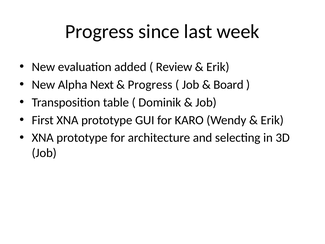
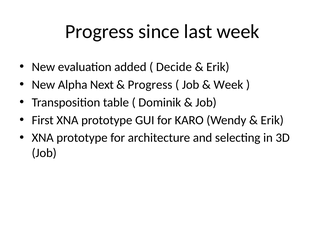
Review: Review -> Decide
Board at (228, 85): Board -> Week
